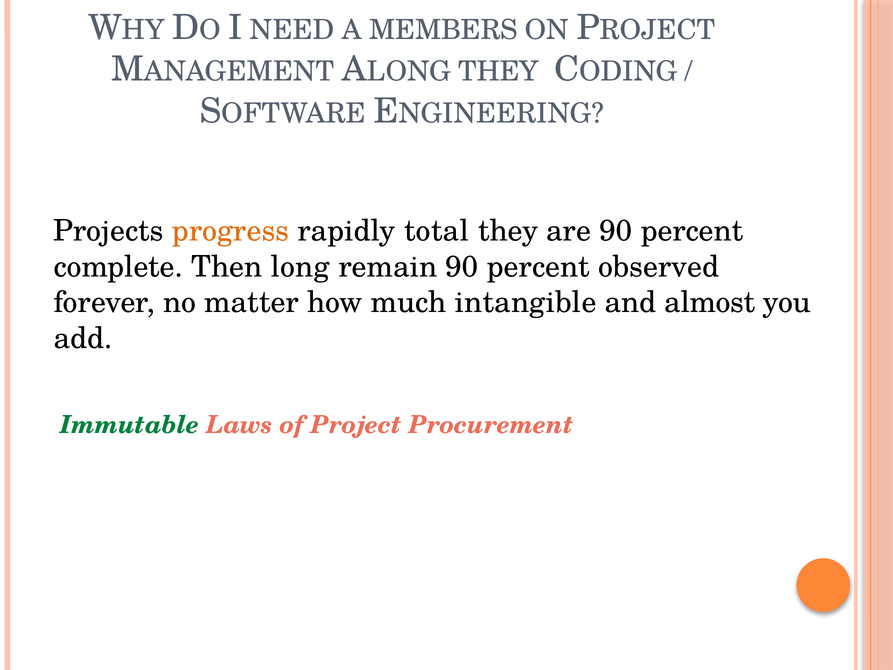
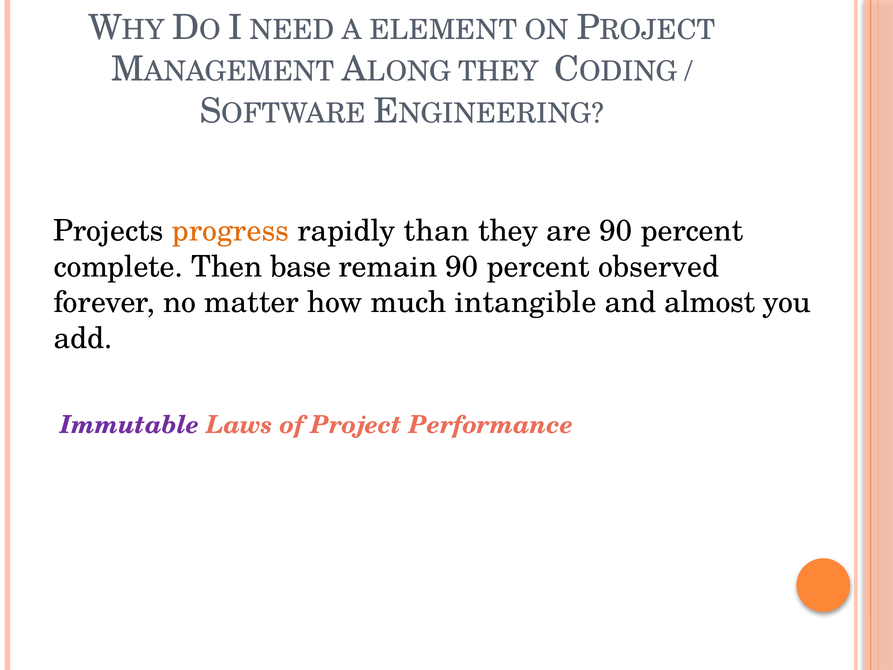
MEMBERS: MEMBERS -> ELEMENT
total: total -> than
Then long: long -> base
Immutable colour: green -> purple
Procurement: Procurement -> Performance
